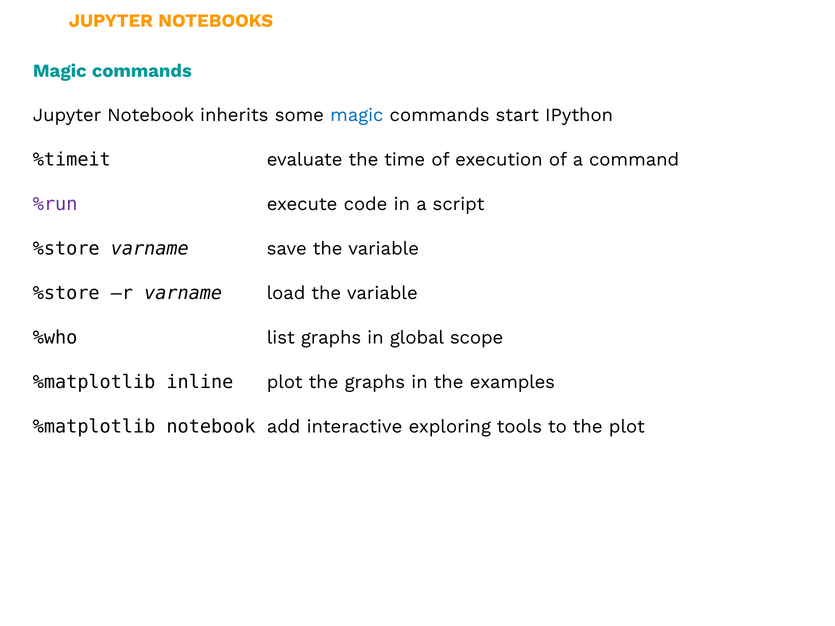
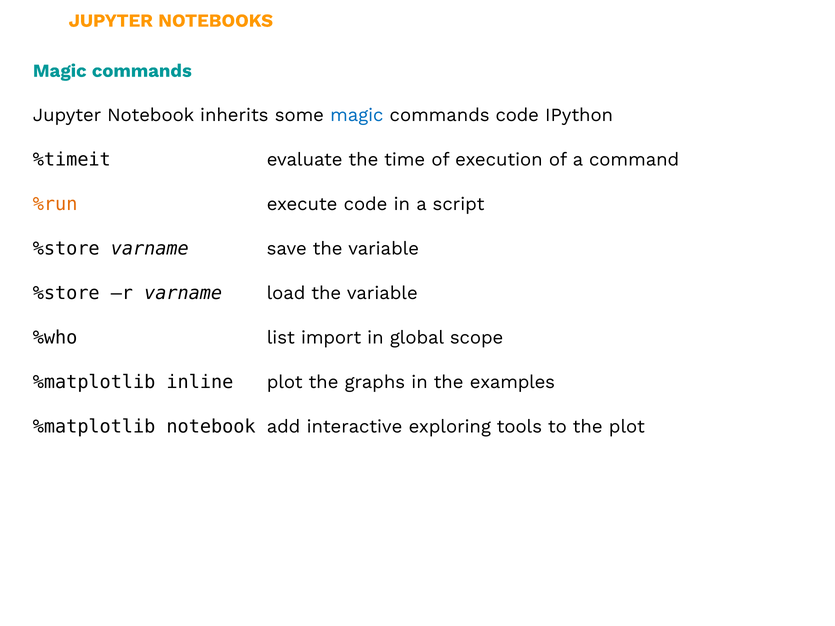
commands start: start -> code
%run colour: purple -> orange
list graphs: graphs -> import
